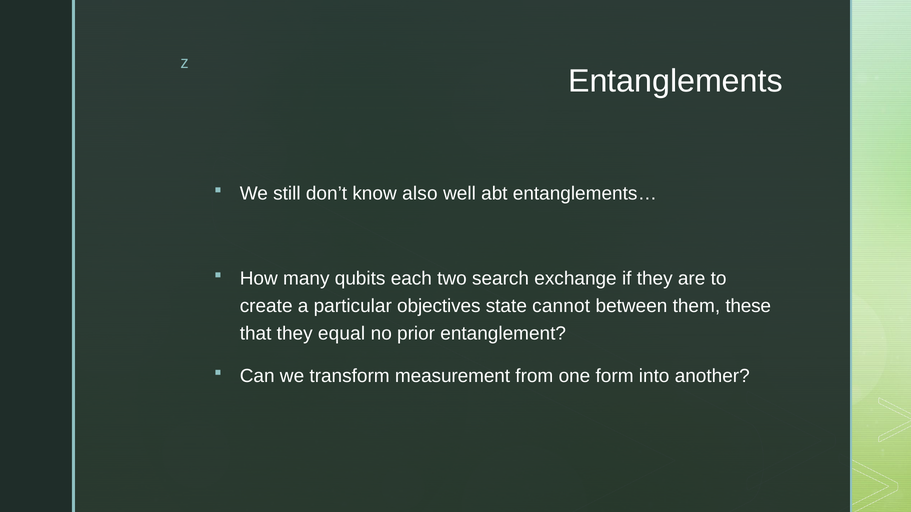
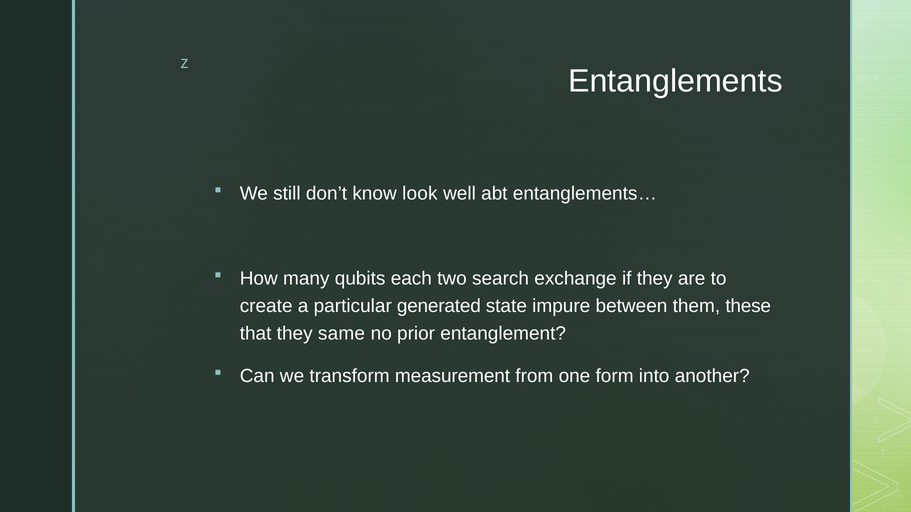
also: also -> look
objectives: objectives -> generated
cannot: cannot -> impure
equal: equal -> same
